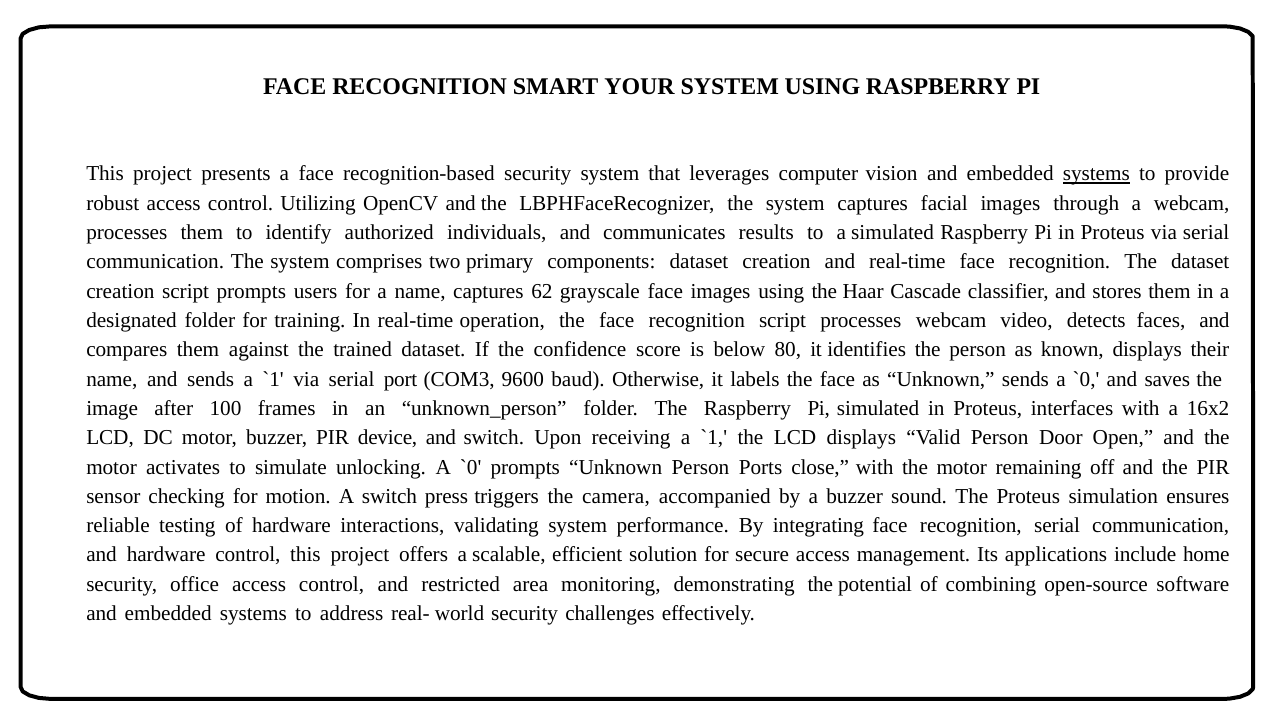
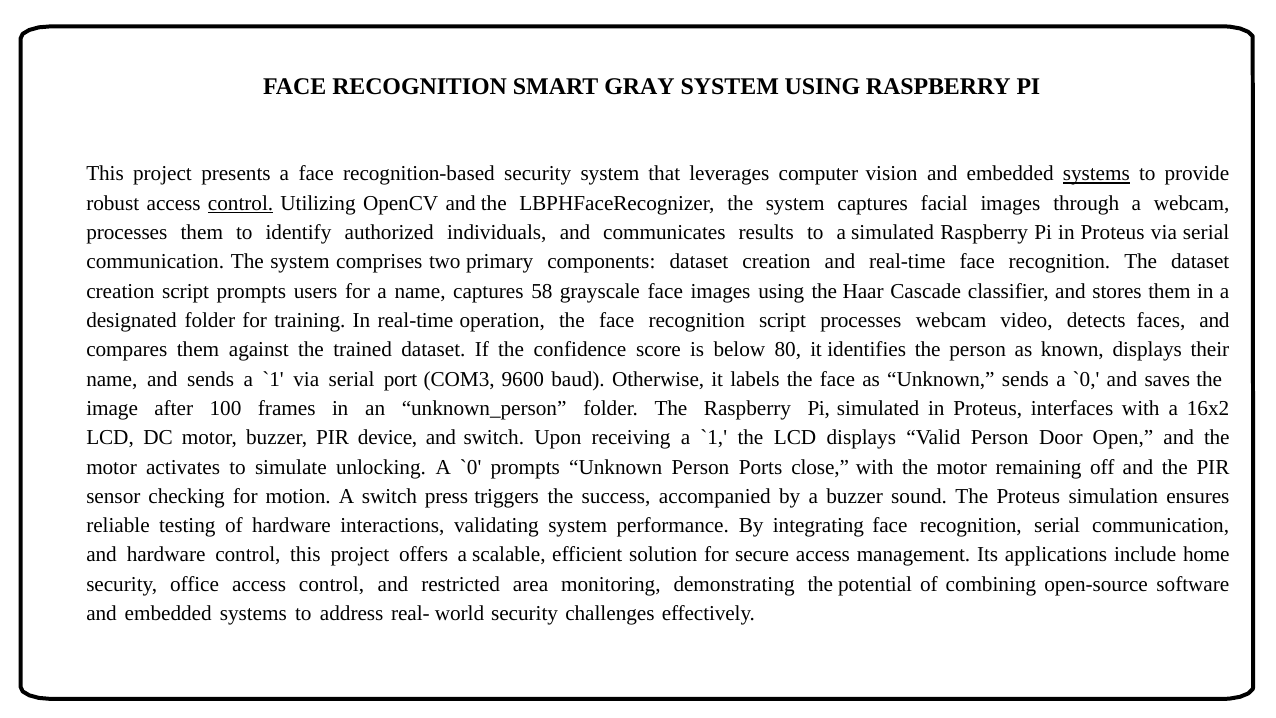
YOUR: YOUR -> GRAY
control at (241, 203) underline: none -> present
62: 62 -> 58
camera: camera -> success
